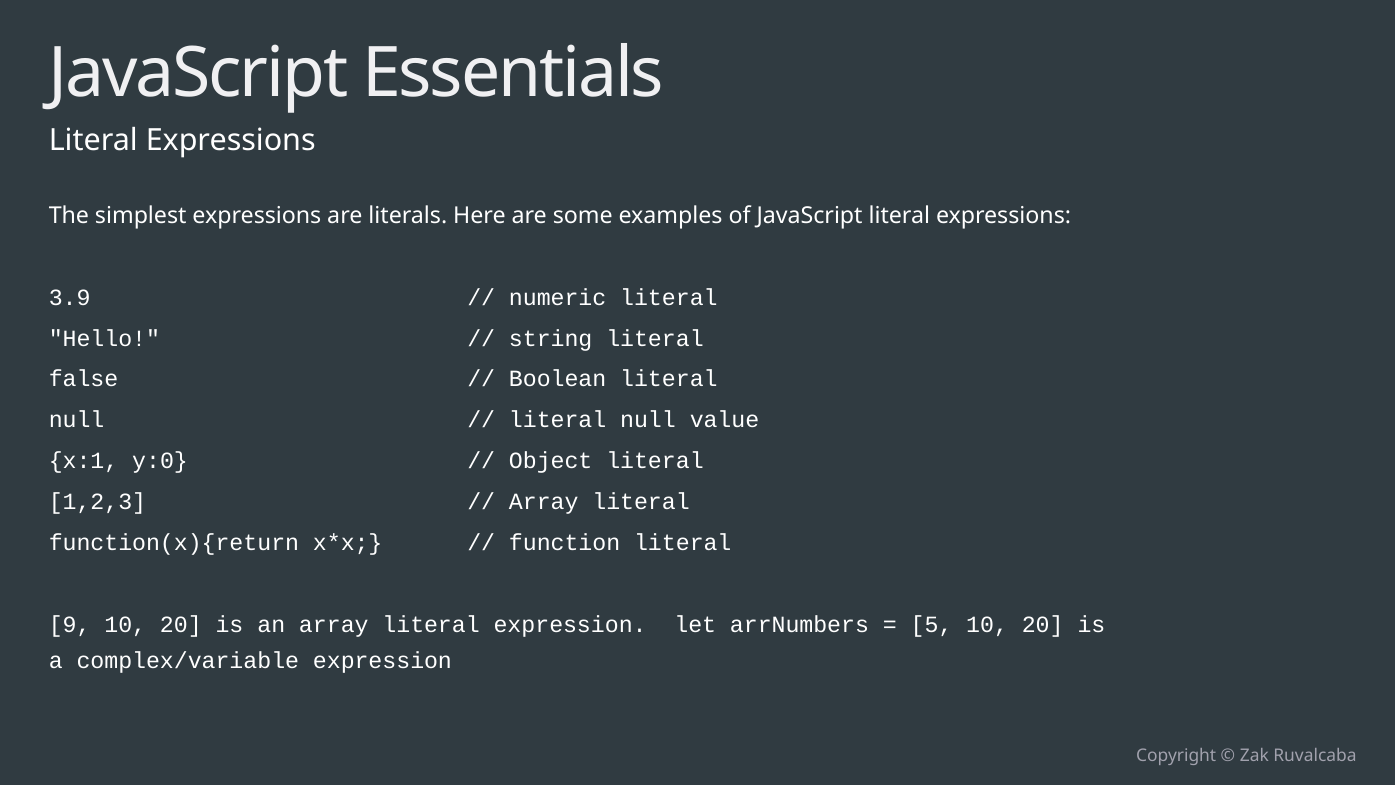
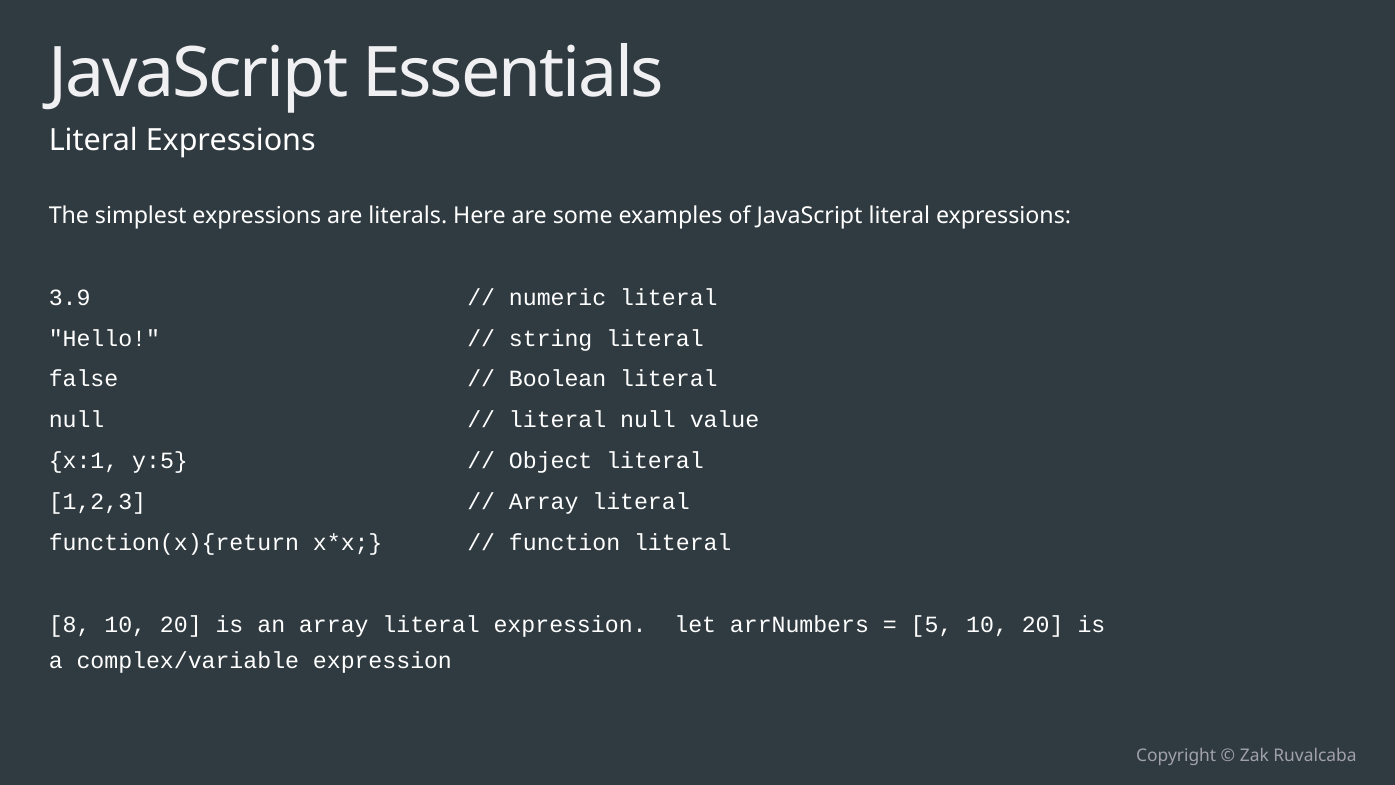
y:0: y:0 -> y:5
9: 9 -> 8
